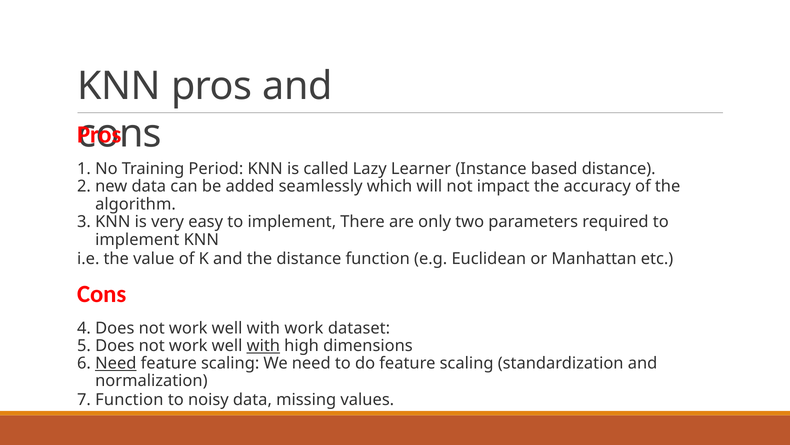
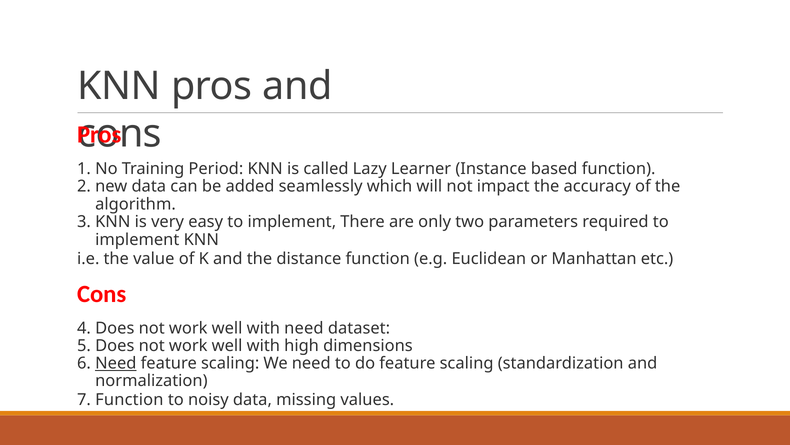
based distance: distance -> function
with work: work -> need
with at (263, 345) underline: present -> none
